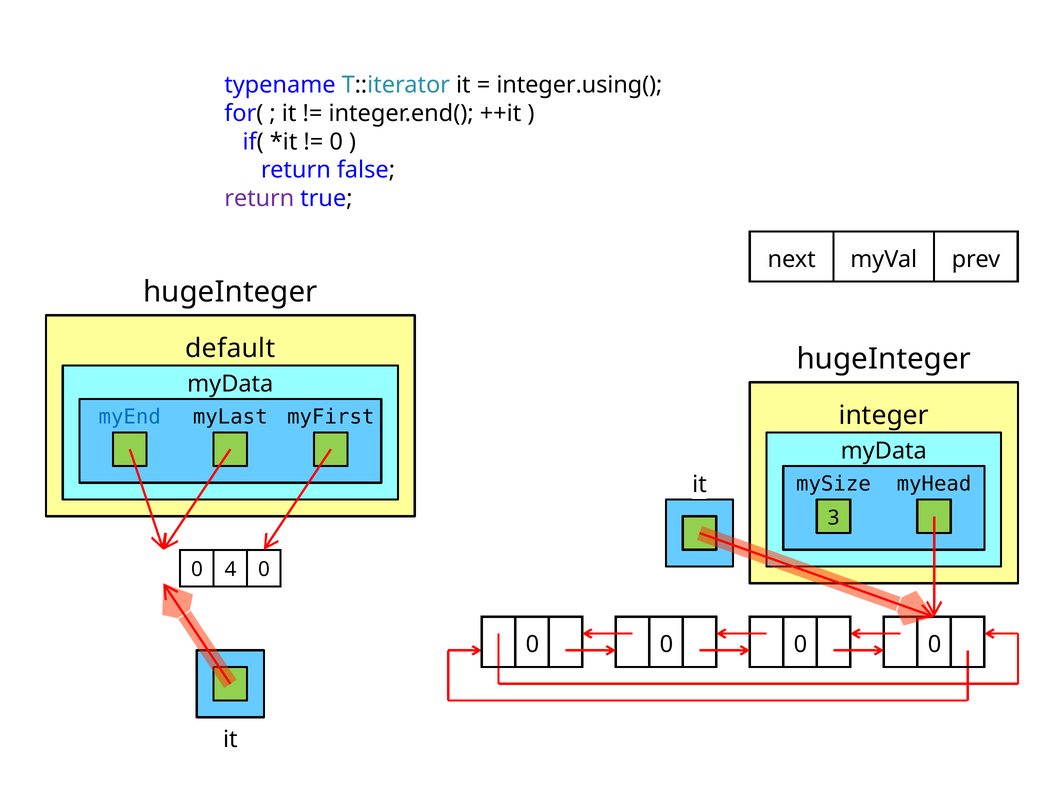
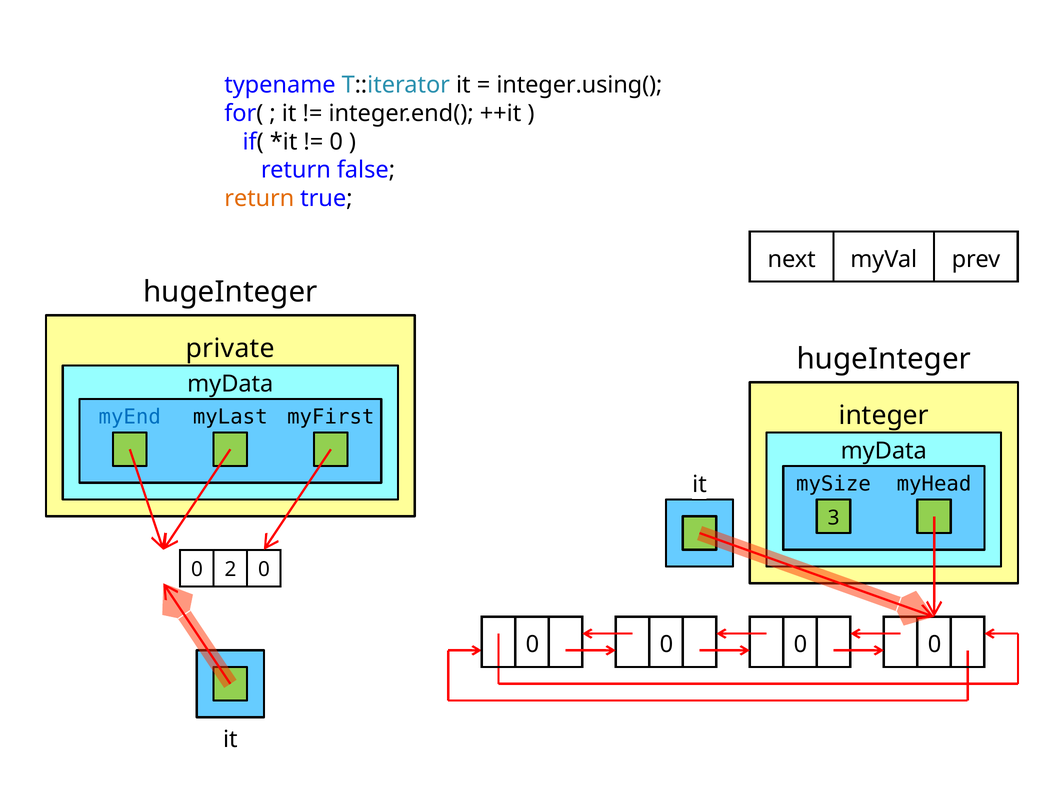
return at (259, 198) colour: purple -> orange
default: default -> private
4: 4 -> 2
